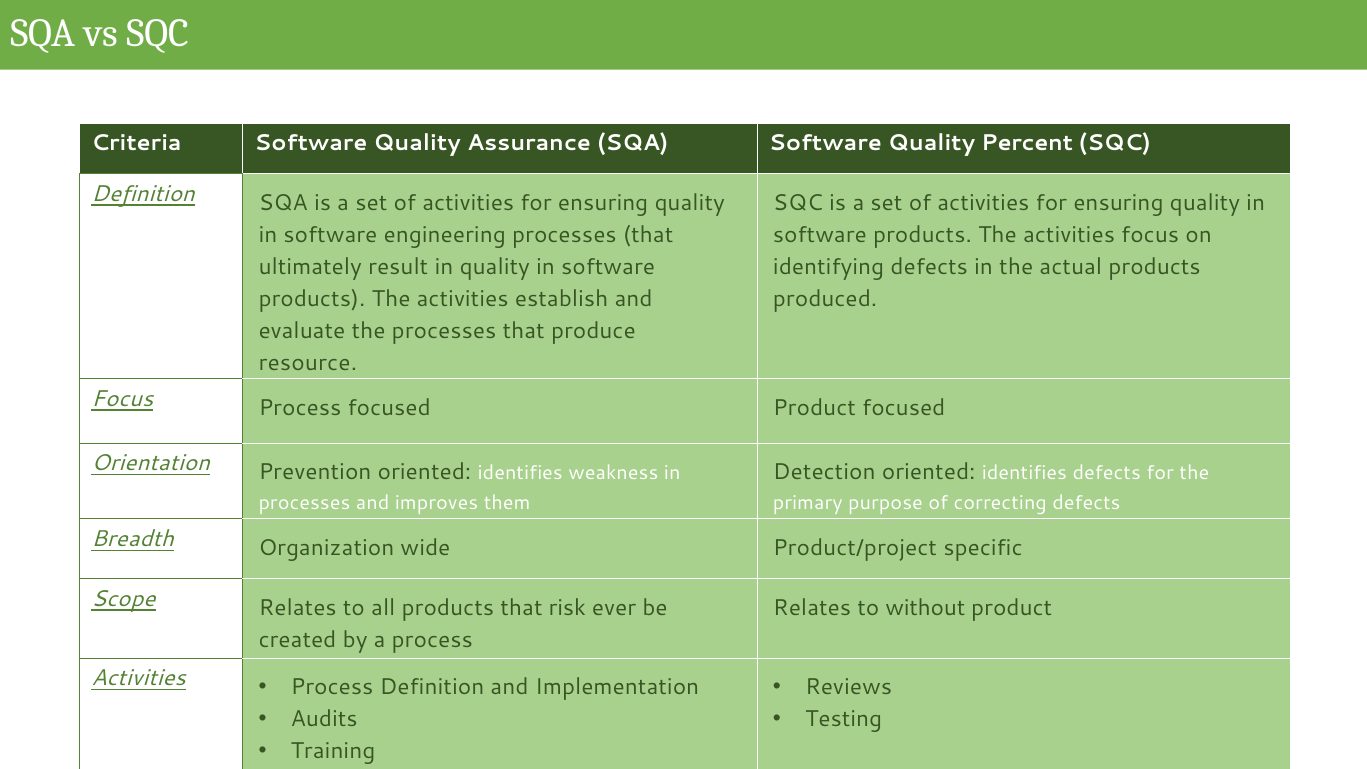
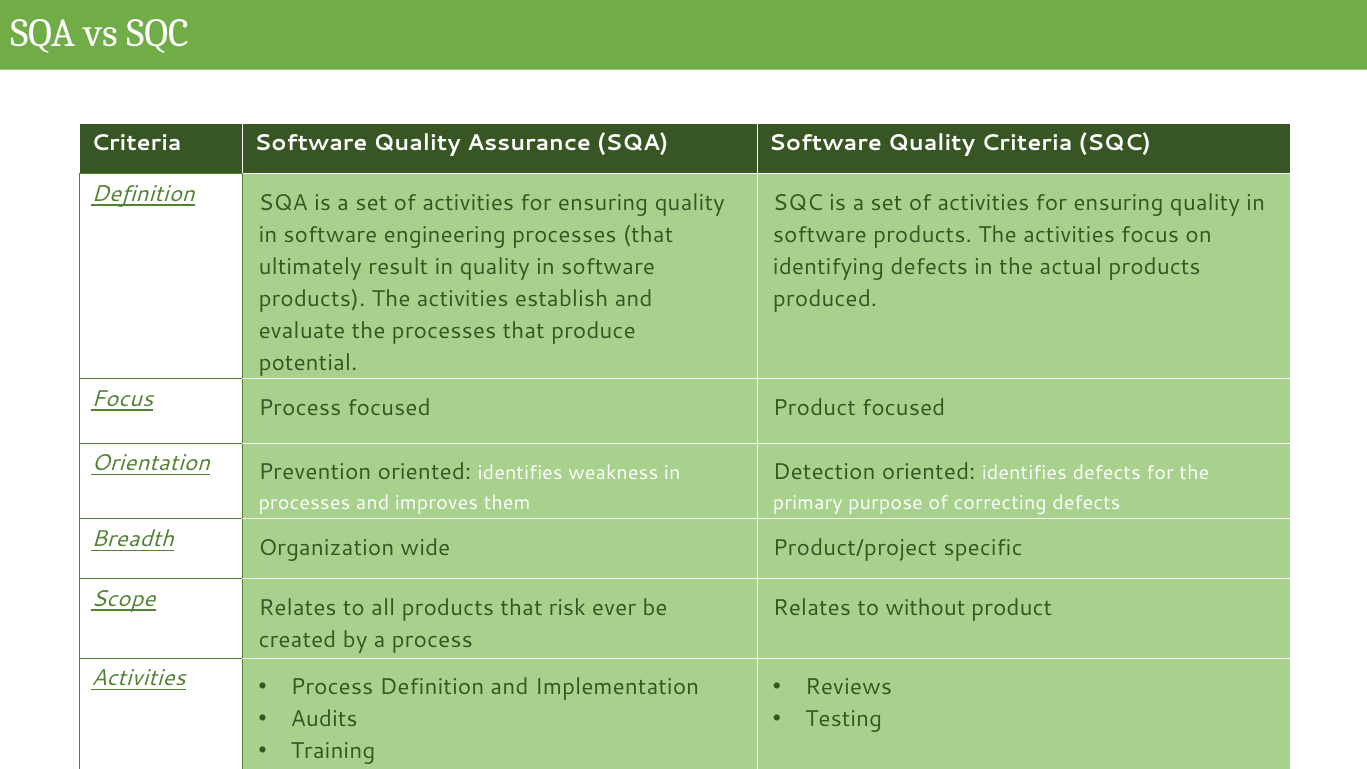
Quality Percent: Percent -> Criteria
resource: resource -> potential
